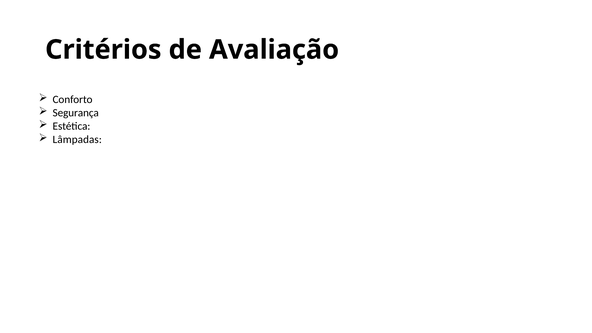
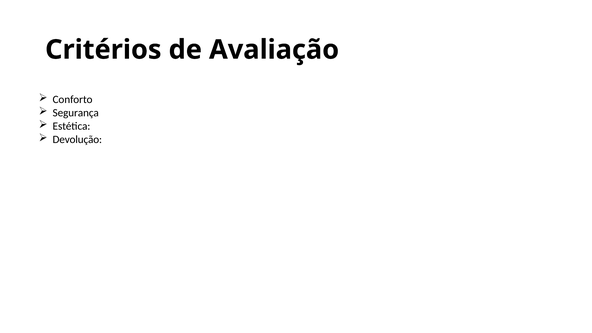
Lâmpadas: Lâmpadas -> Devolução
